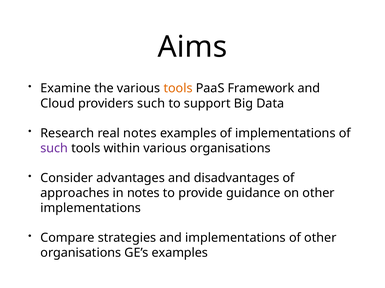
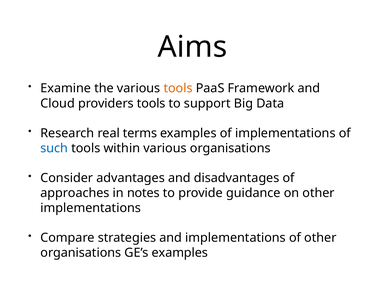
providers such: such -> tools
real notes: notes -> terms
such at (54, 149) colour: purple -> blue
